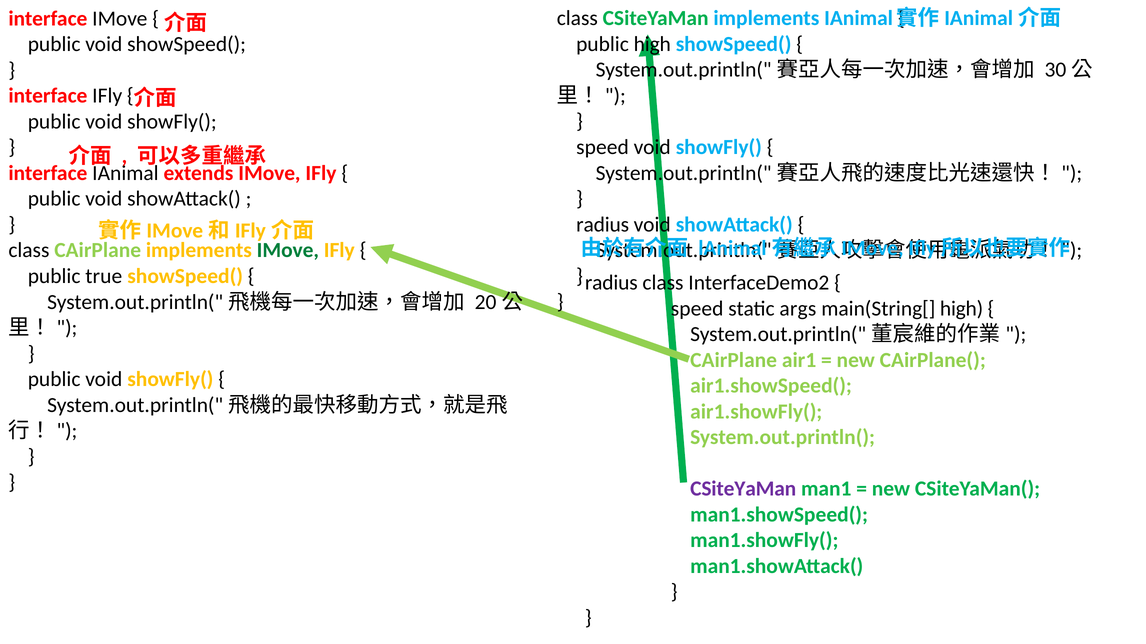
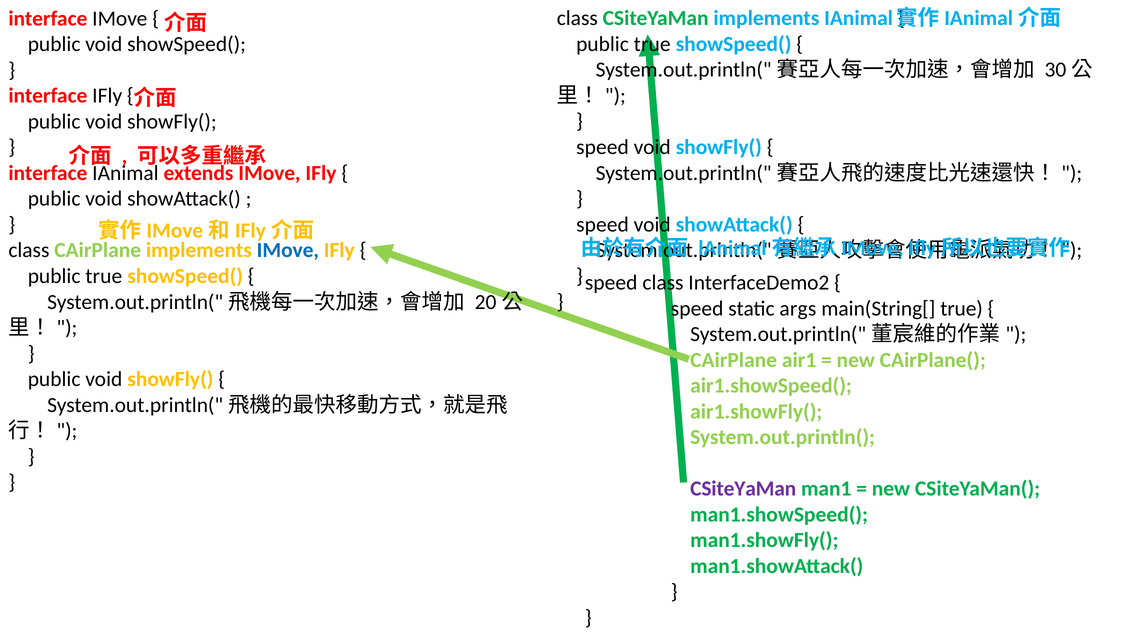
high at (652, 44): high -> true
radius at (603, 225): radius -> speed
IMove at (288, 251) colour: green -> blue
radius at (611, 283): radius -> speed
main(String[ high: high -> true
